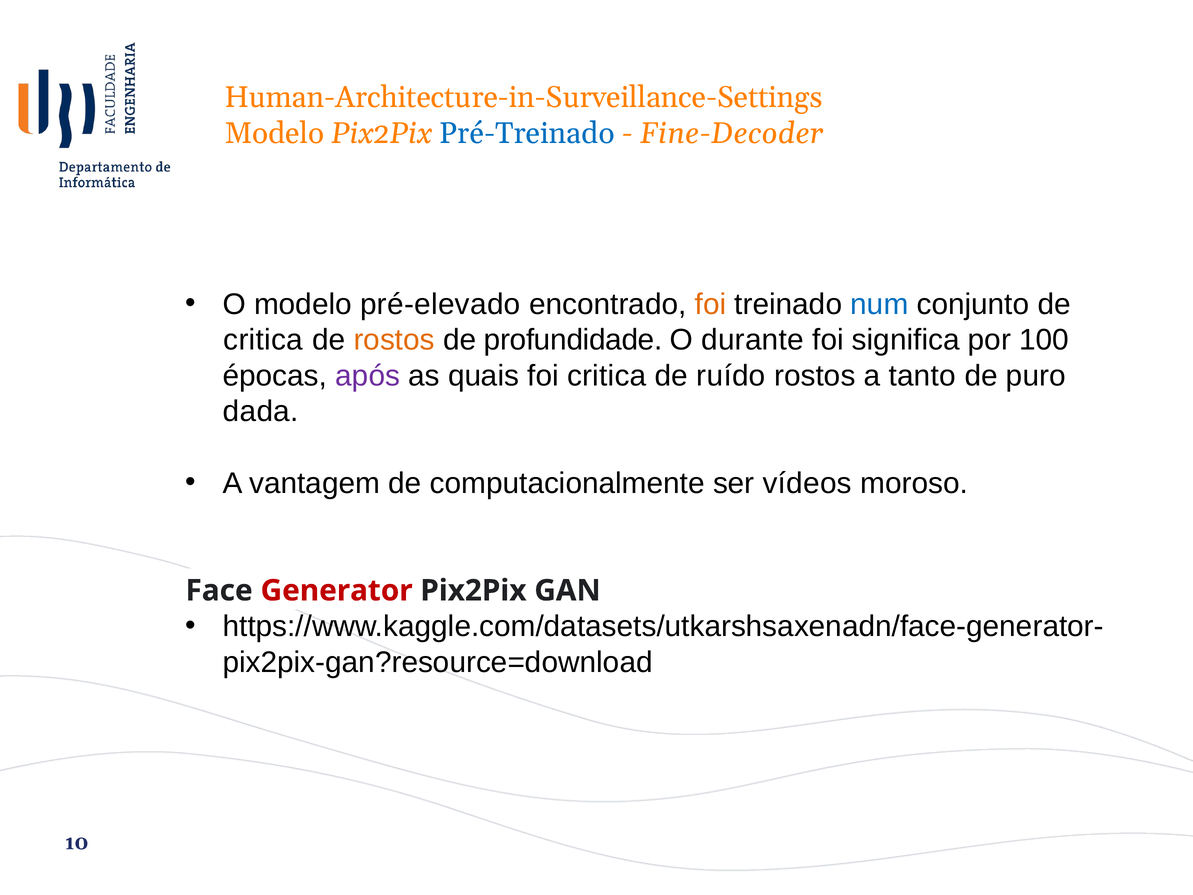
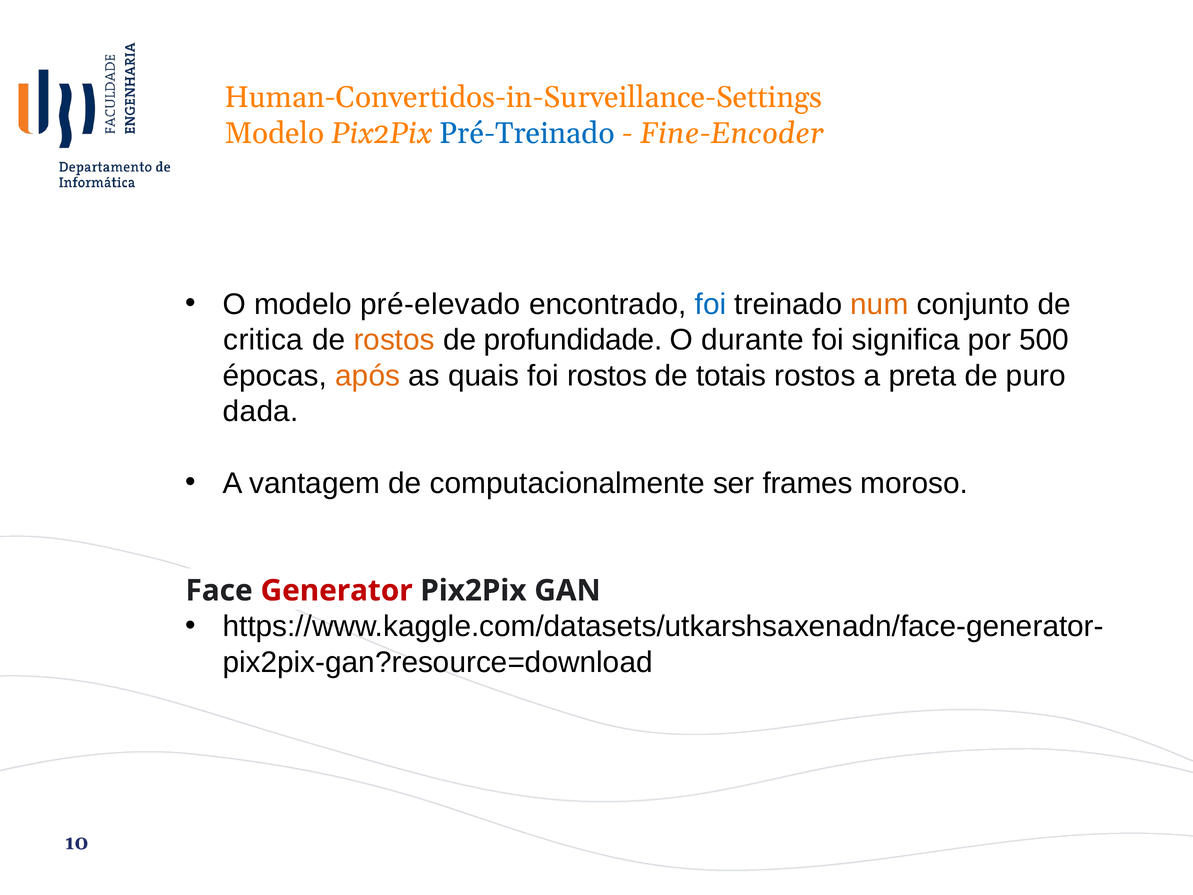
Human-Architecture-in-Surveillance-Settings: Human-Architecture-in-Surveillance-Settings -> Human-Convertidos-in-Surveillance-Settings
Fine-Decoder: Fine-Decoder -> Fine-Encoder
foi at (711, 304) colour: orange -> blue
num colour: blue -> orange
100: 100 -> 500
após colour: purple -> orange
foi critica: critica -> rostos
ruído: ruído -> totais
tanto: tanto -> preta
vídeos: vídeos -> frames
